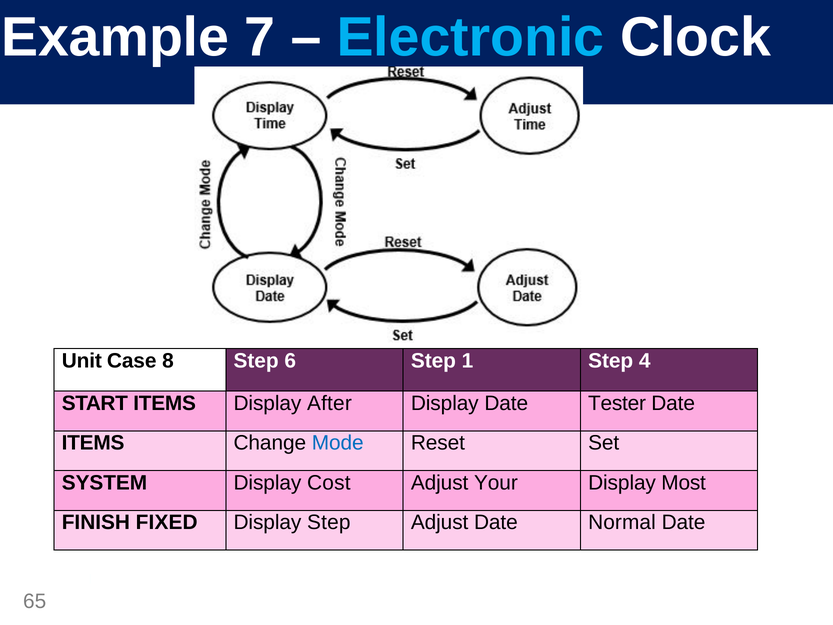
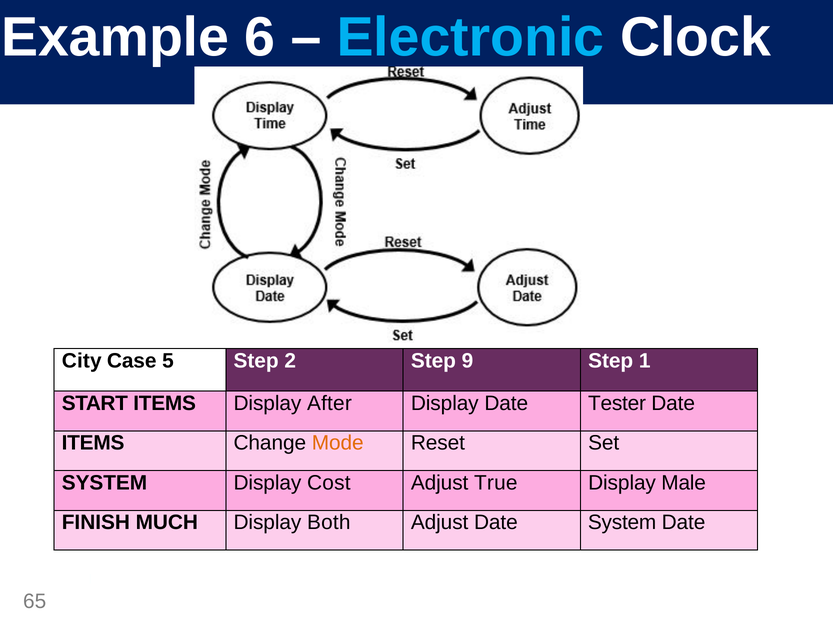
7: 7 -> 6
Unit: Unit -> City
8: 8 -> 5
6: 6 -> 2
1: 1 -> 9
4: 4 -> 1
Mode colour: blue -> orange
Your: Your -> True
Most: Most -> Male
FIXED: FIXED -> MUCH
Display Step: Step -> Both
Date Normal: Normal -> System
